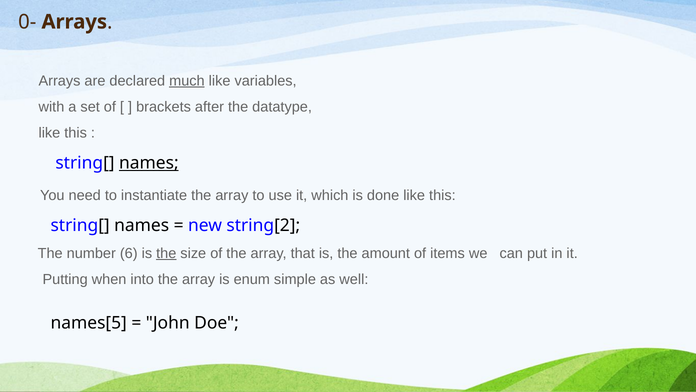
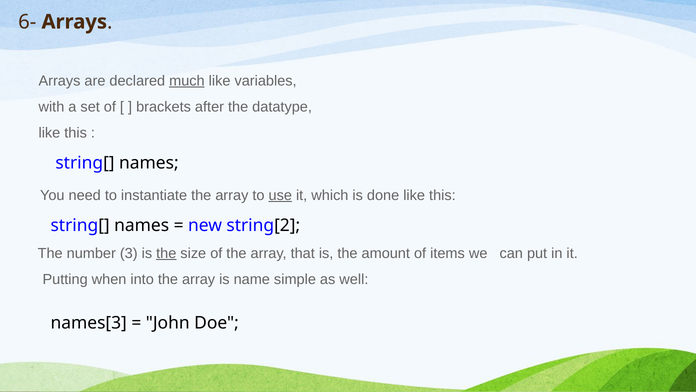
0-: 0- -> 6-
names at (149, 163) underline: present -> none
use underline: none -> present
6: 6 -> 3
enum: enum -> name
names[5: names[5 -> names[3
